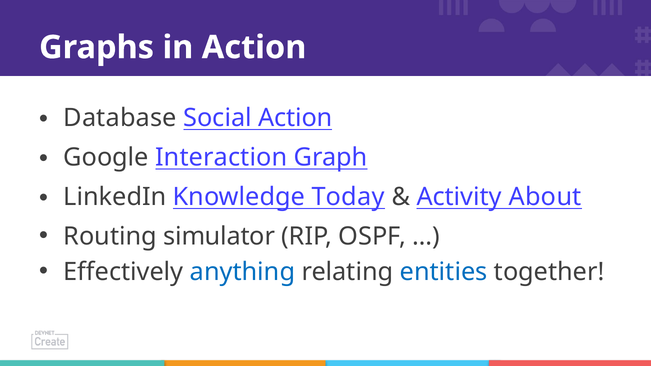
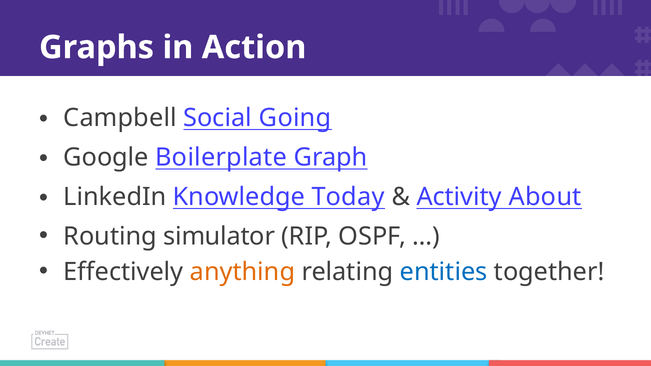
Database: Database -> Campbell
Social Action: Action -> Going
Interaction: Interaction -> Boilerplate
anything colour: blue -> orange
